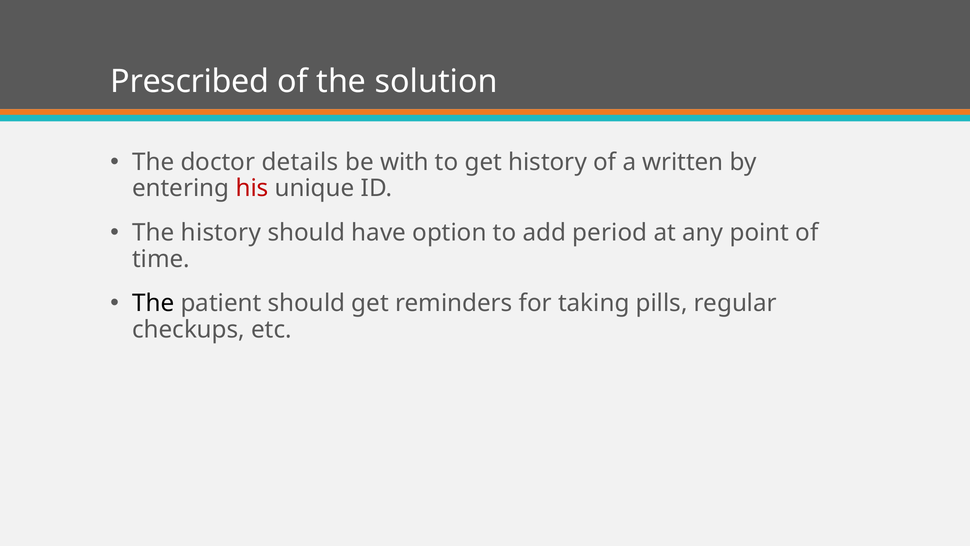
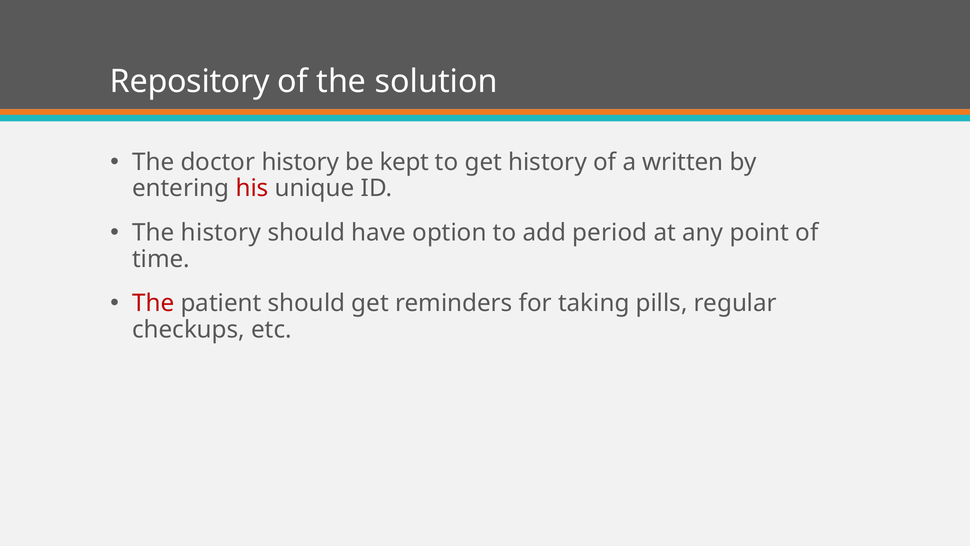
Prescribed: Prescribed -> Repository
doctor details: details -> history
with: with -> kept
The at (153, 303) colour: black -> red
